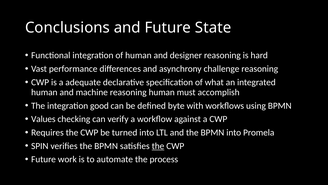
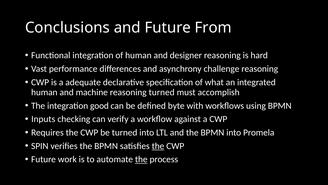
State: State -> From
reasoning human: human -> turned
Values: Values -> Inputs
the at (141, 159) underline: none -> present
